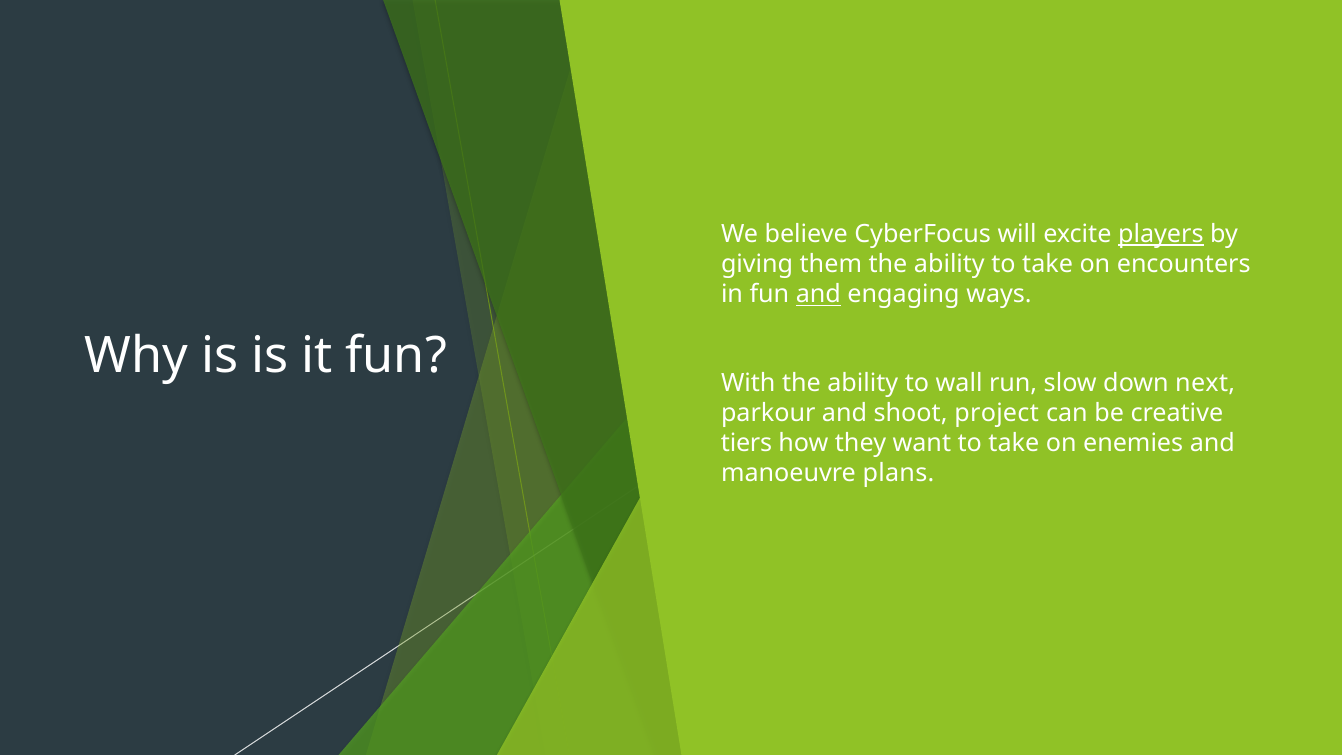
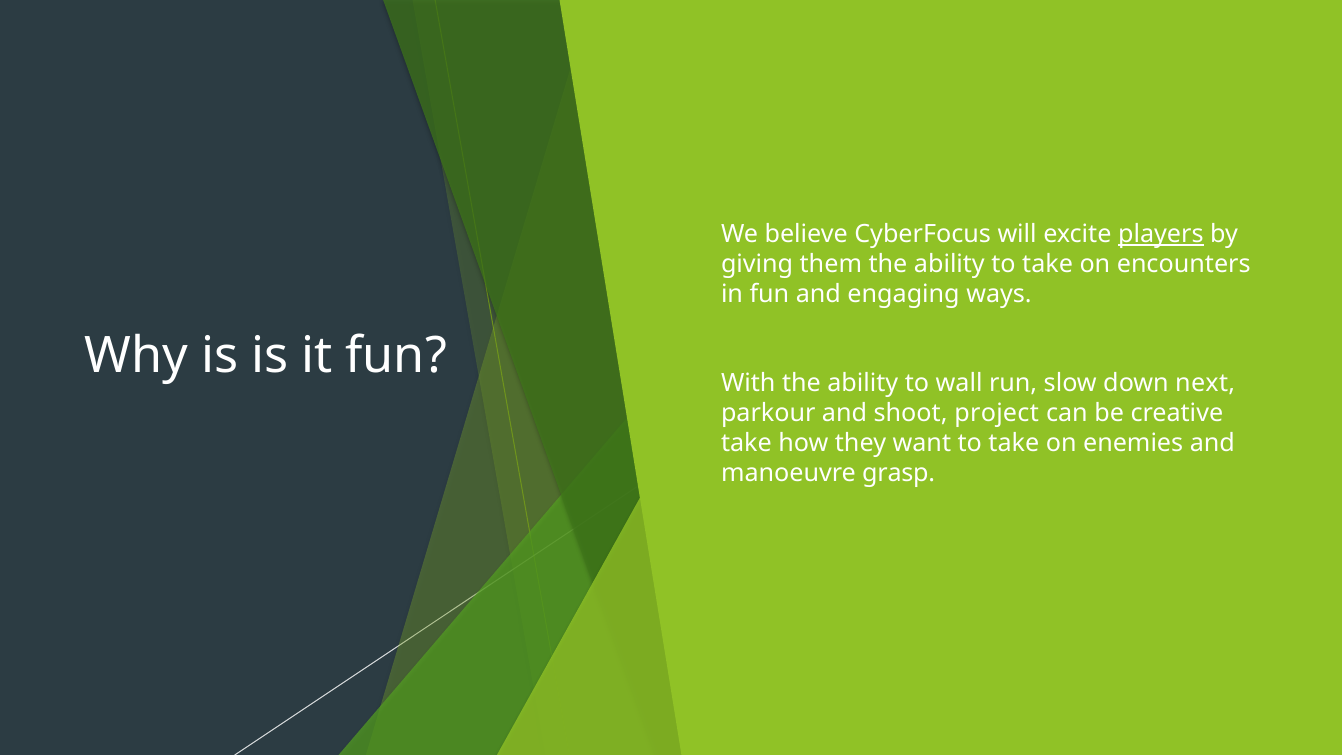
and at (818, 294) underline: present -> none
tiers at (747, 443): tiers -> take
plans: plans -> grasp
